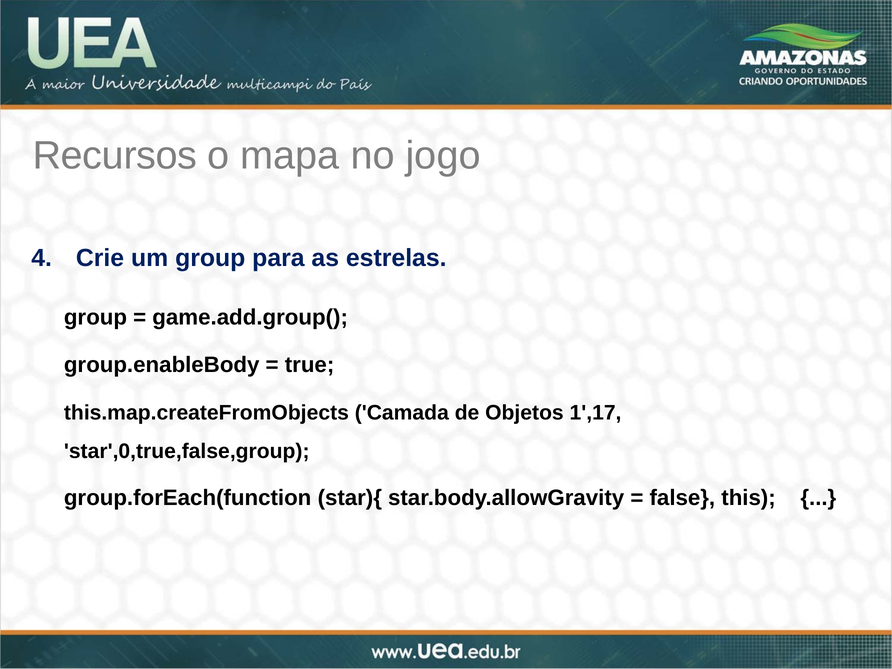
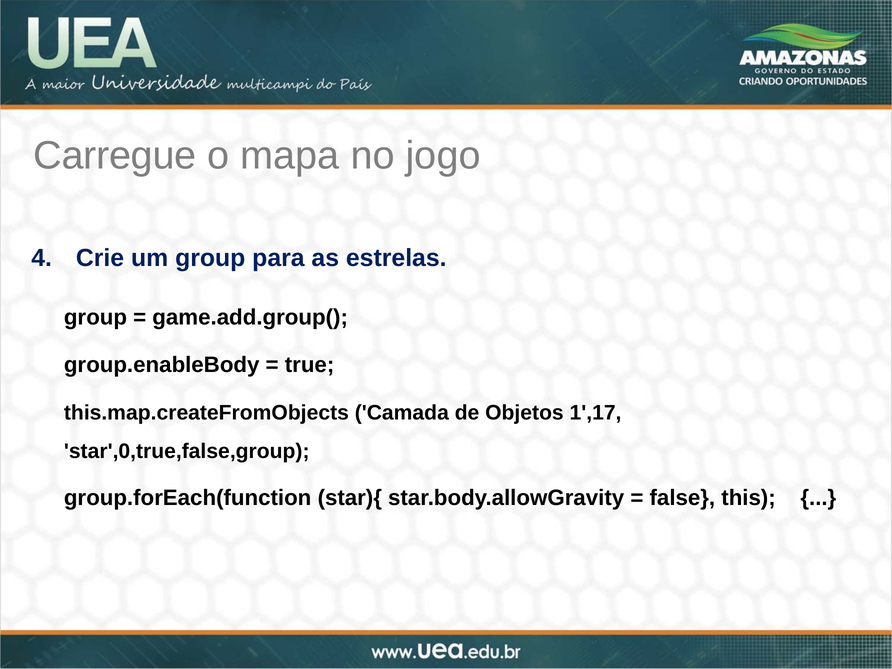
Recursos: Recursos -> Carregue
